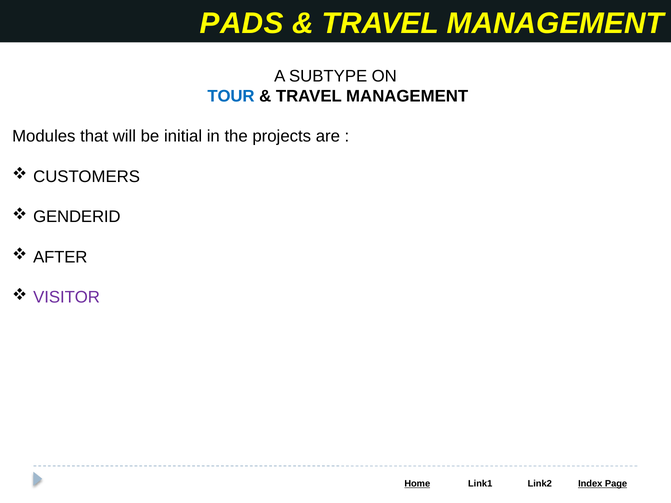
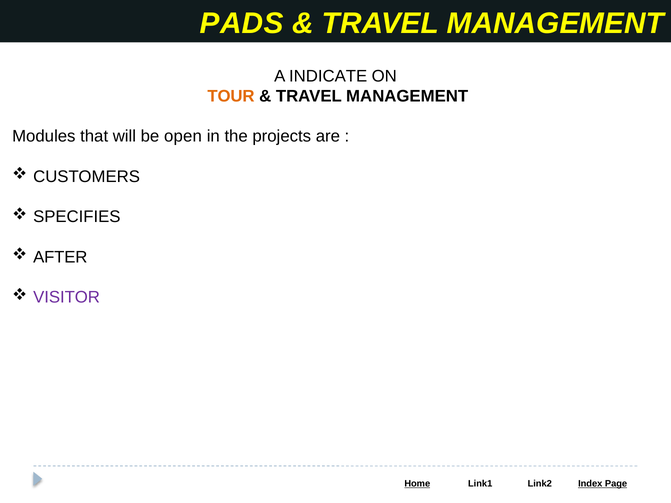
SUBTYPE: SUBTYPE -> INDICATE
TOUR colour: blue -> orange
initial: initial -> open
GENDERID: GENDERID -> SPECIFIES
